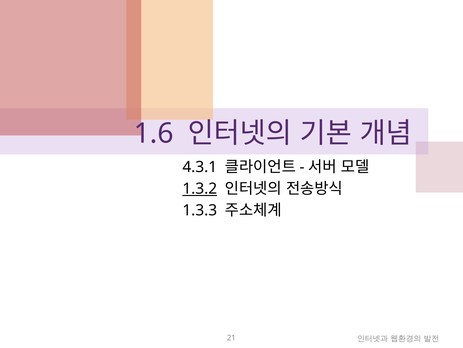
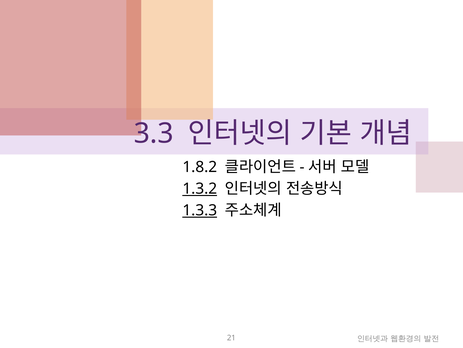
1.6: 1.6 -> 3.3
4.3.1: 4.3.1 -> 1.8.2
1.3.3 underline: none -> present
